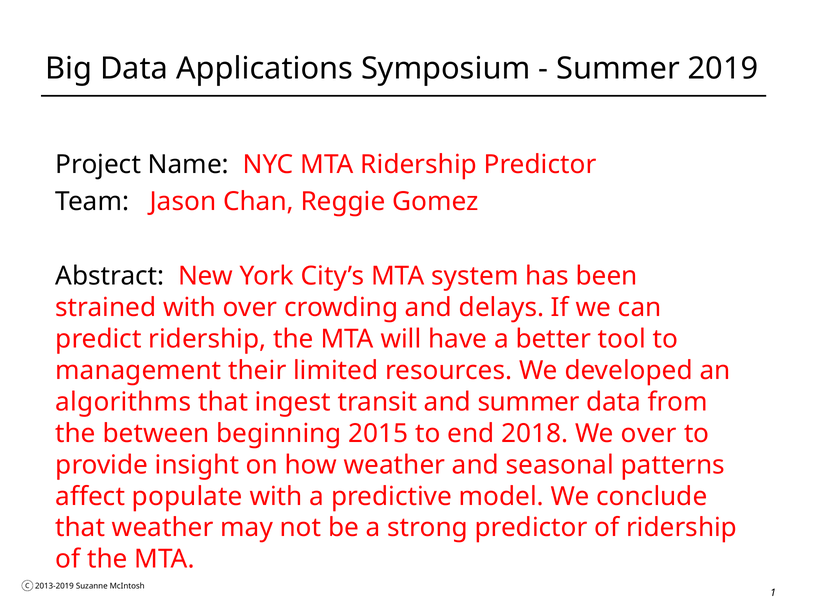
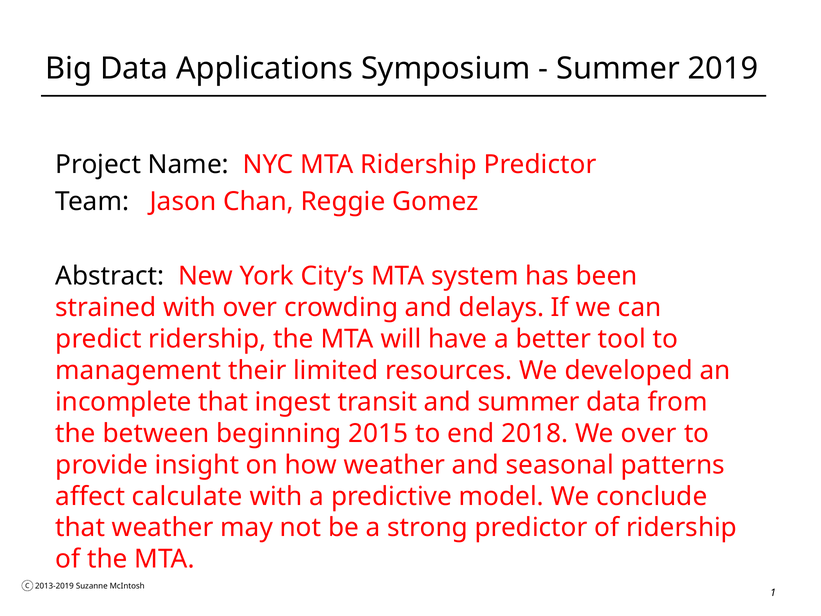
algorithms: algorithms -> incomplete
populate: populate -> calculate
